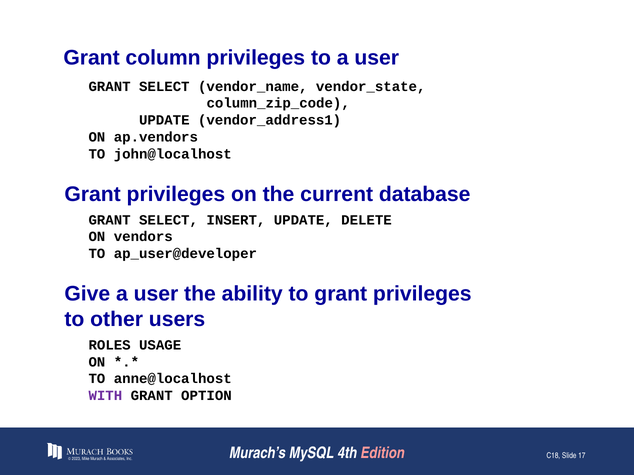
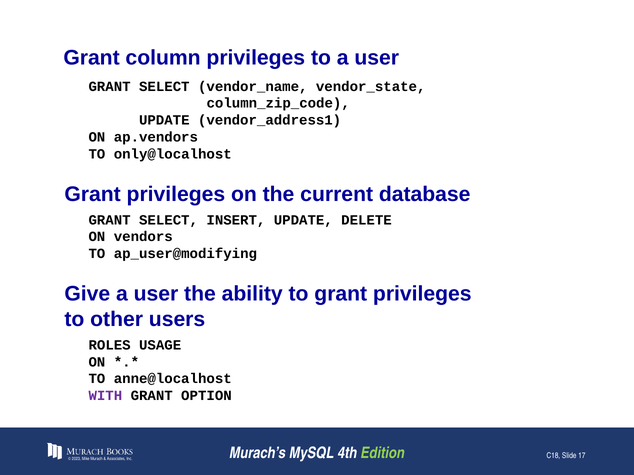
john@localhost: john@localhost -> only@localhost
ap_user@developer: ap_user@developer -> ap_user@modifying
Edition colour: pink -> light green
